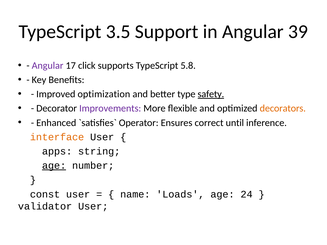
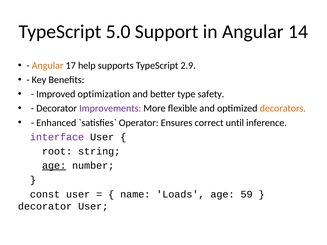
3.5: 3.5 -> 5.0
39: 39 -> 14
Angular at (48, 66) colour: purple -> orange
click: click -> help
5.8: 5.8 -> 2.9
safety underline: present -> none
interface colour: orange -> purple
apps: apps -> root
24: 24 -> 59
validator at (45, 206): validator -> decorator
